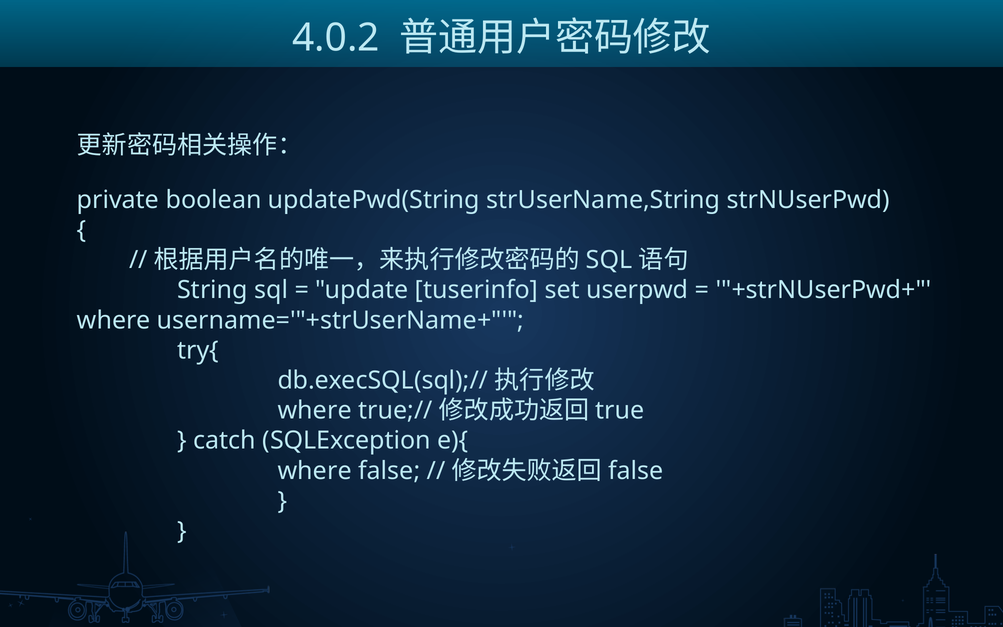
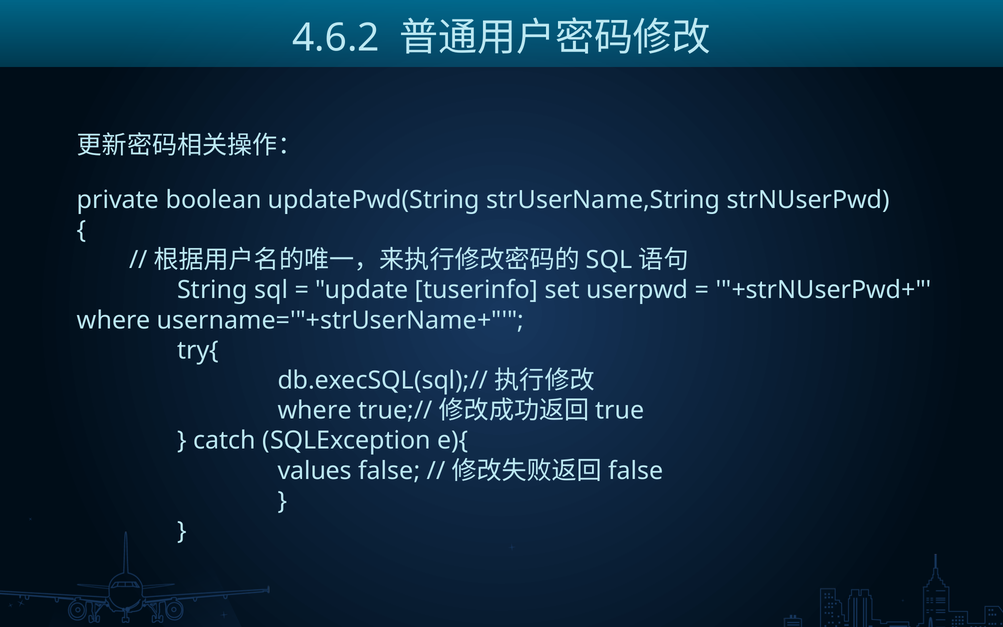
4.0.2: 4.0.2 -> 4.6.2
where at (315, 471): where -> values
